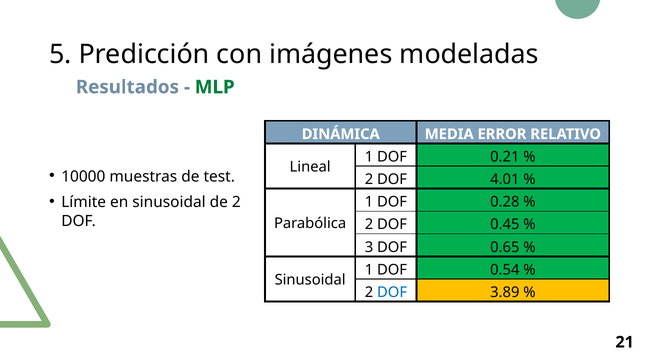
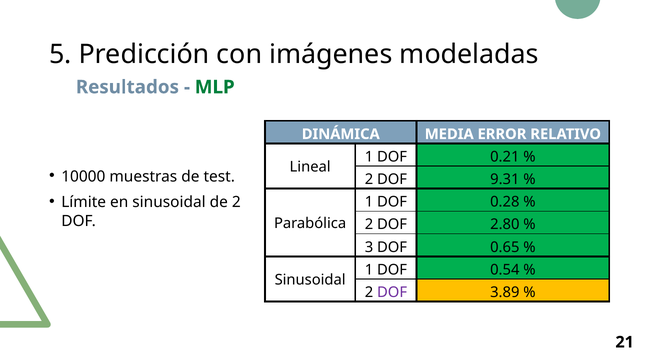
4.01: 4.01 -> 9.31
0.45: 0.45 -> 2.80
DOF at (392, 292) colour: blue -> purple
